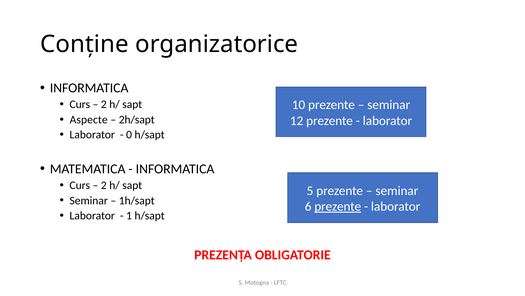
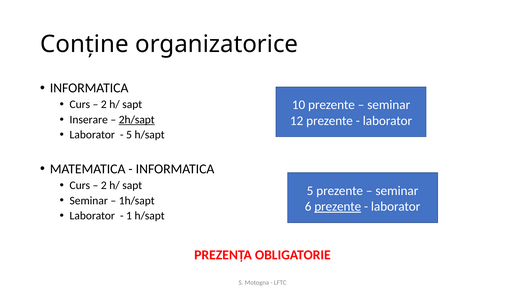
Aspecte: Aspecte -> Inserare
2h/sapt underline: none -> present
0 at (129, 134): 0 -> 5
